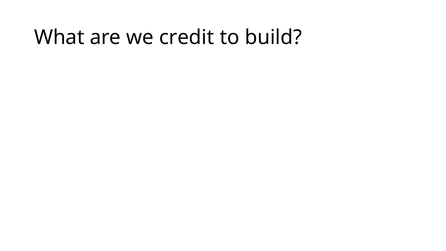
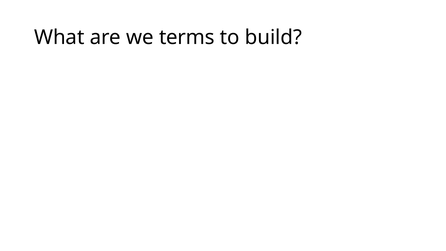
credit: credit -> terms
